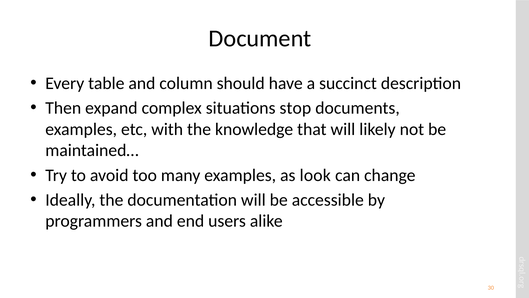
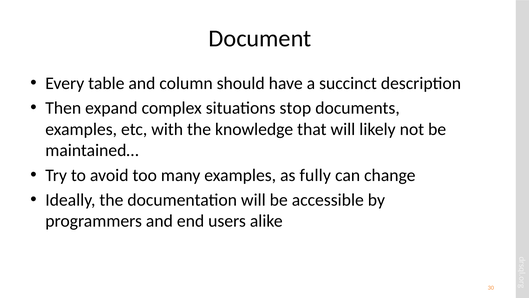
look: look -> fully
